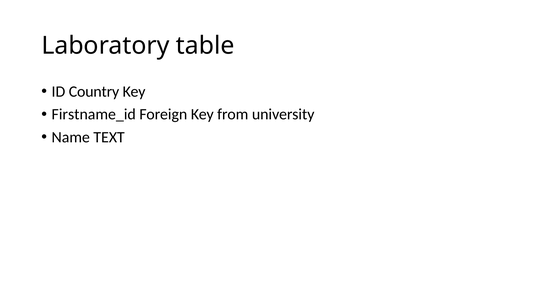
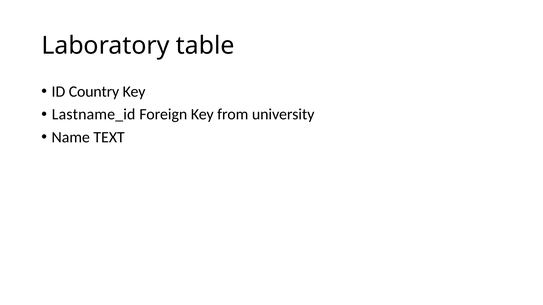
Firstname_id: Firstname_id -> Lastname_id
